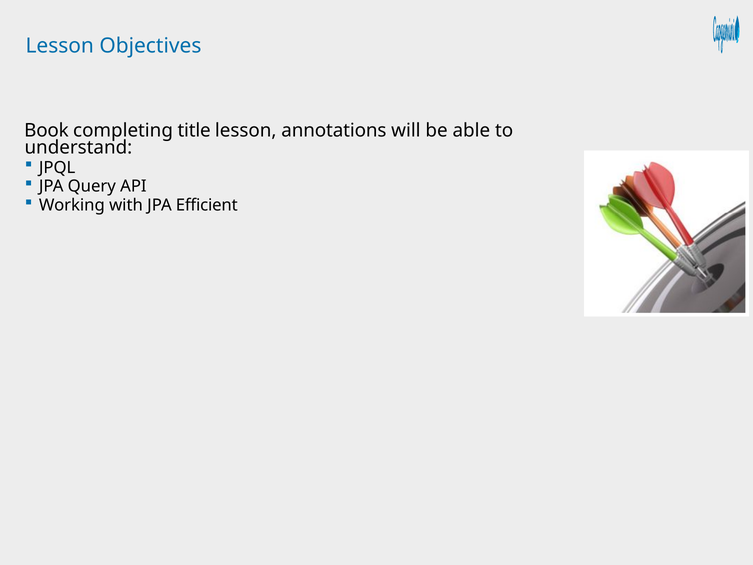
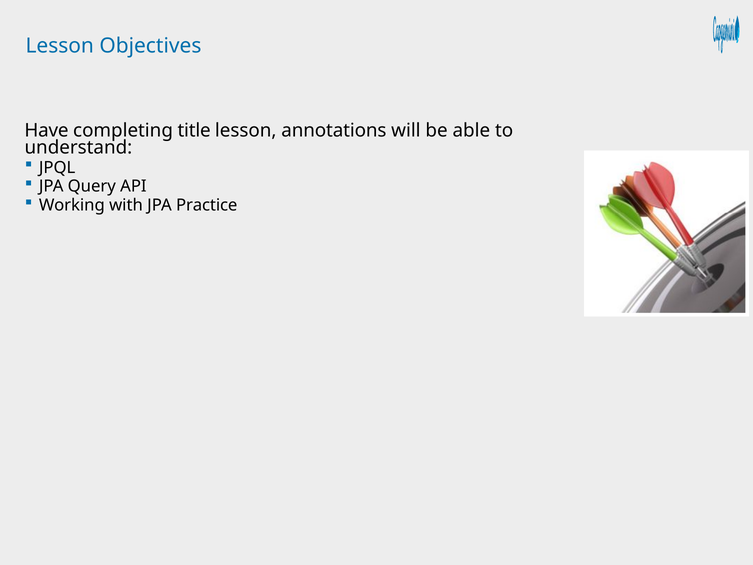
Book: Book -> Have
Efficient: Efficient -> Practice
